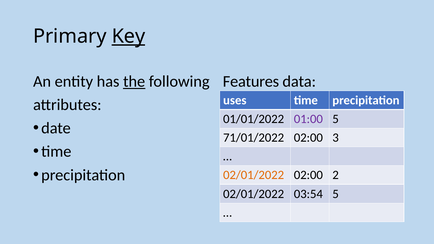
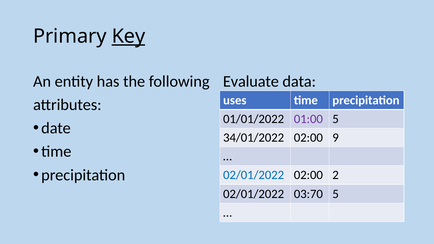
the underline: present -> none
Features: Features -> Evaluate
71/01/2022: 71/01/2022 -> 34/01/2022
3: 3 -> 9
02/01/2022 at (254, 175) colour: orange -> blue
03:54: 03:54 -> 03:70
